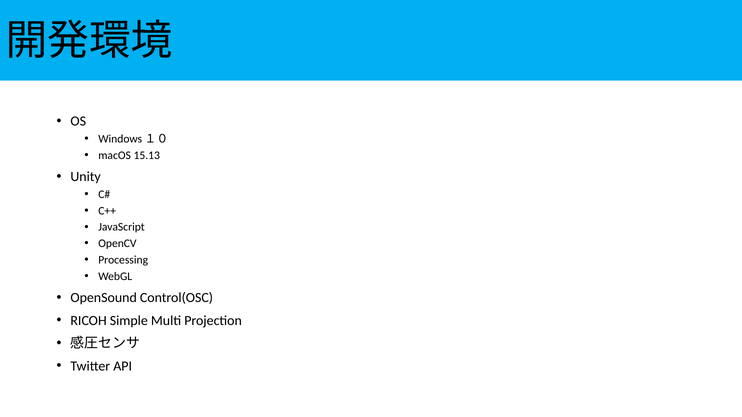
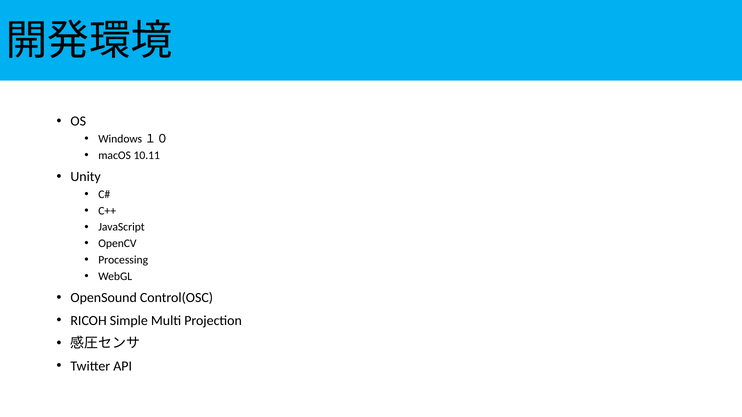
15.13: 15.13 -> 10.11
